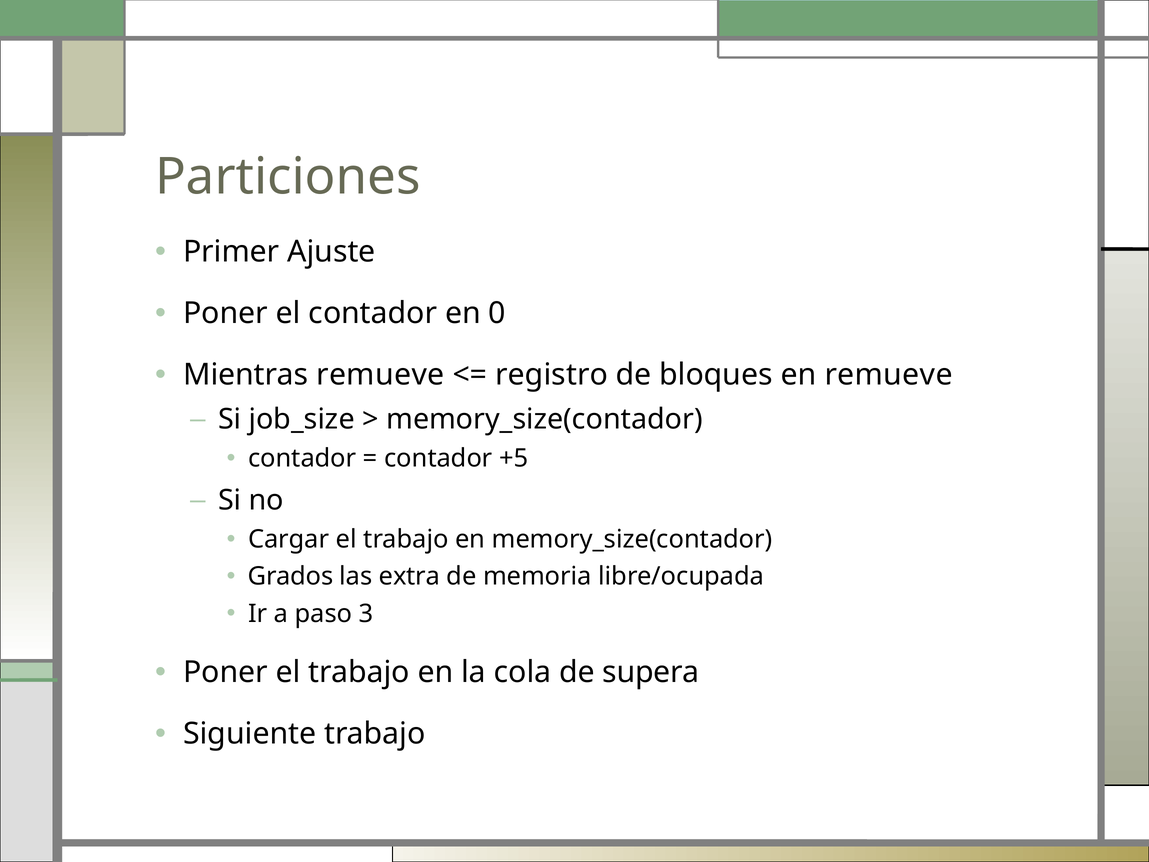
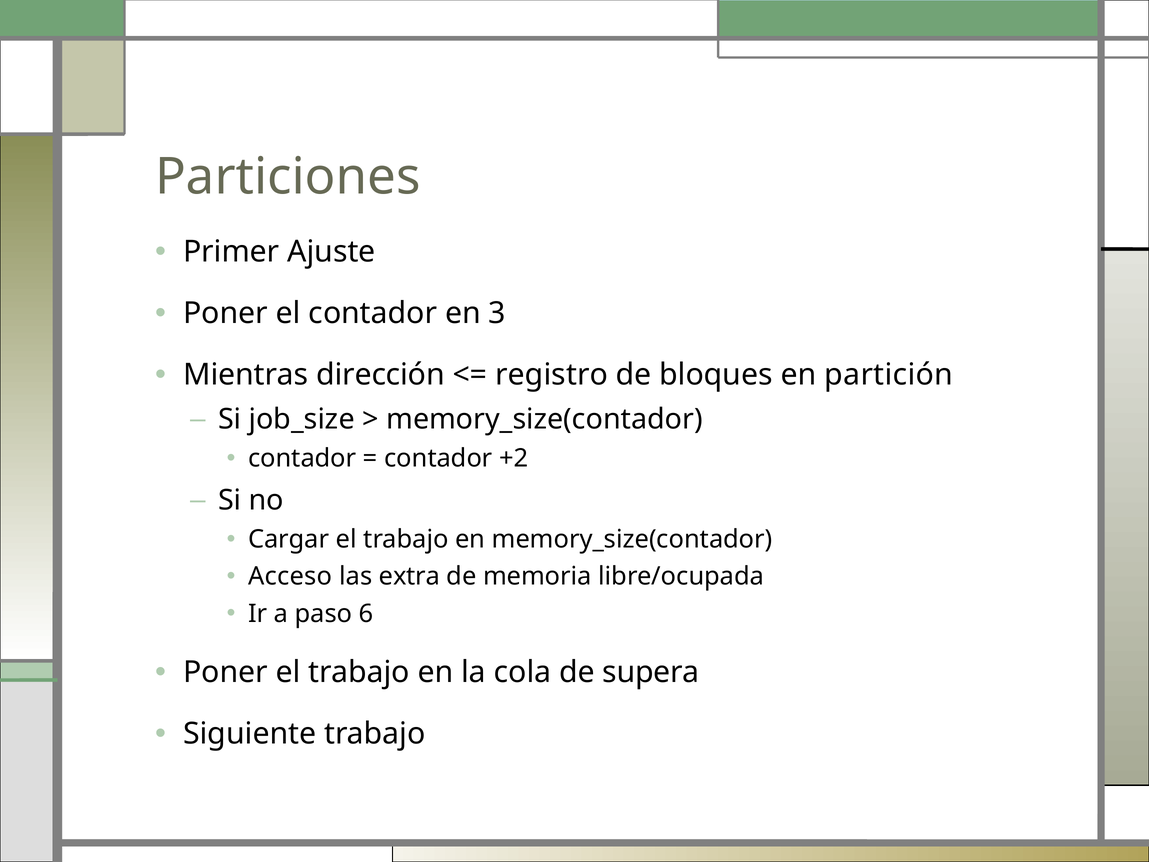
0: 0 -> 3
Mientras remueve: remueve -> dirección
en remueve: remueve -> partición
+5: +5 -> +2
Grados: Grados -> Acceso
3: 3 -> 6
